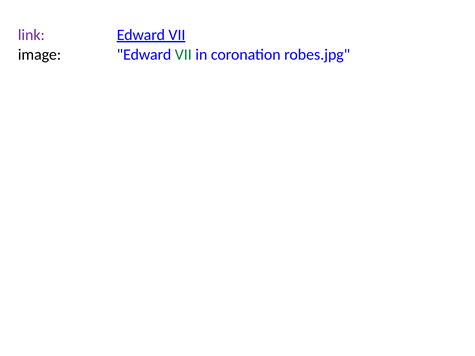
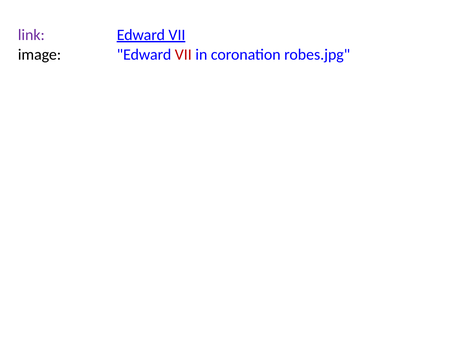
VII at (183, 55) colour: green -> red
